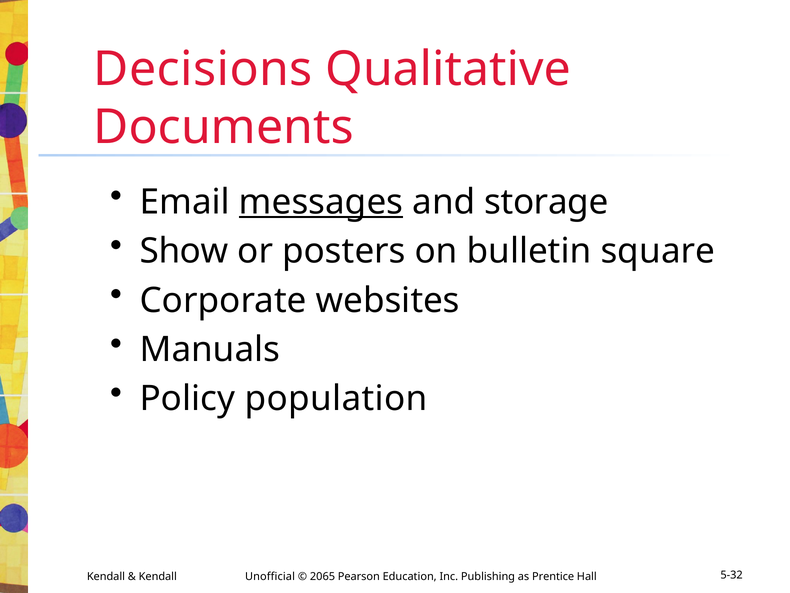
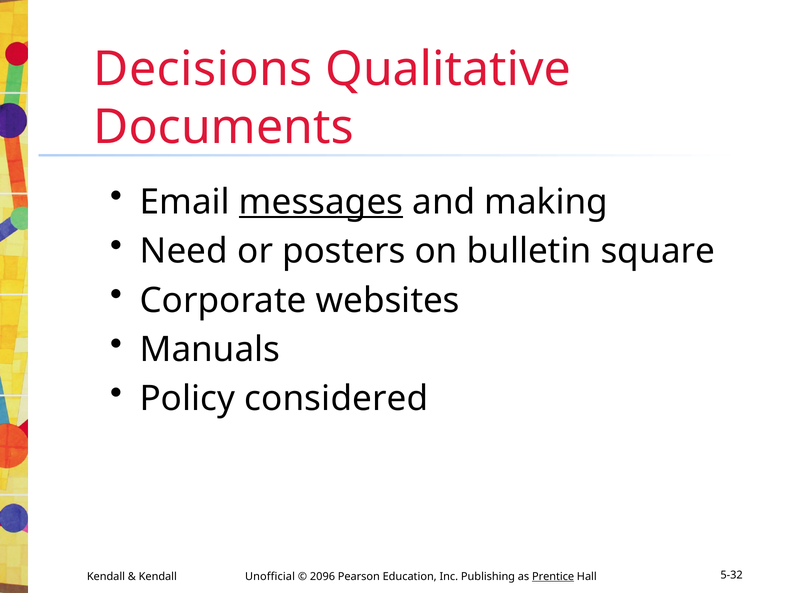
storage: storage -> making
Show: Show -> Need
population: population -> considered
2065: 2065 -> 2096
Prentice underline: none -> present
